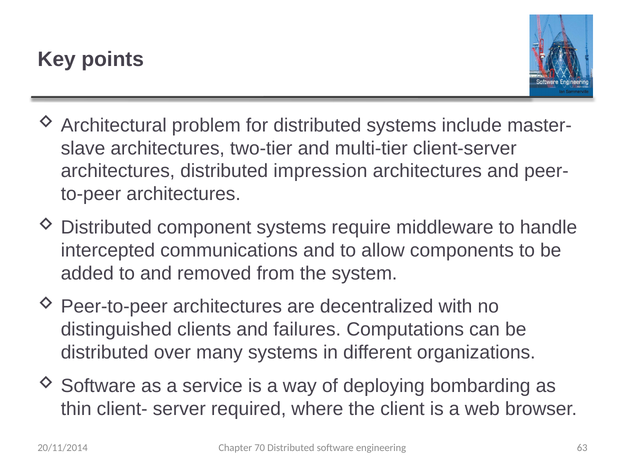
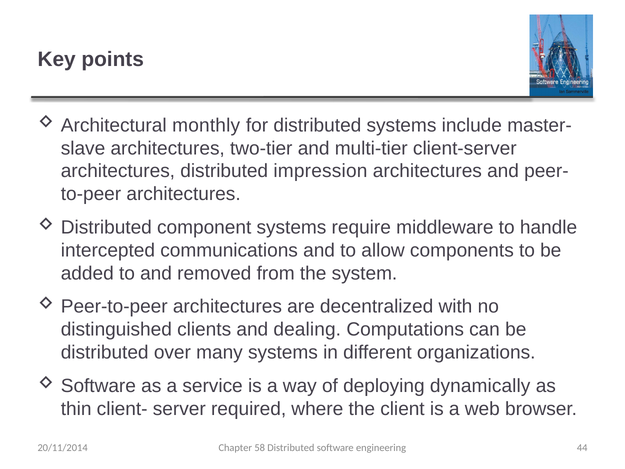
problem: problem -> monthly
failures: failures -> dealing
bombarding: bombarding -> dynamically
70: 70 -> 58
63: 63 -> 44
